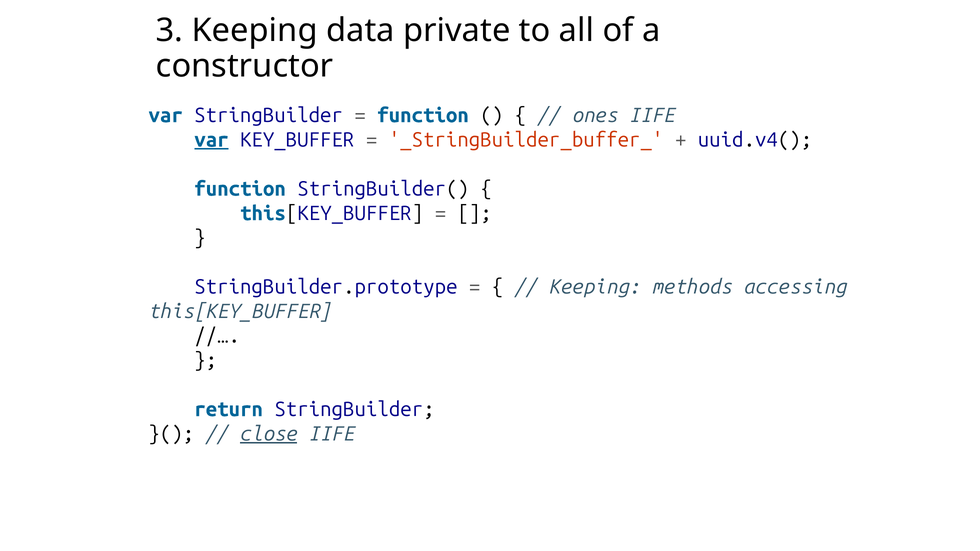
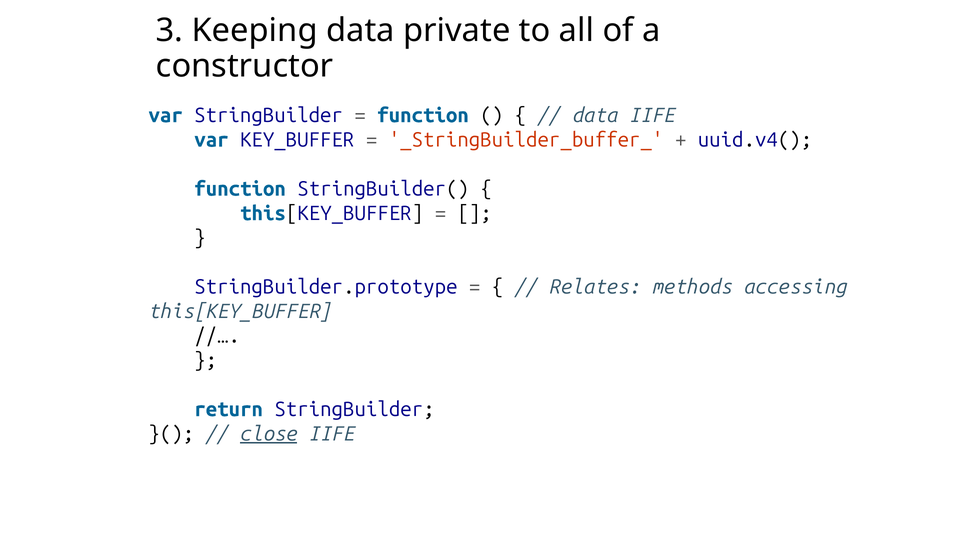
ones at (595, 115): ones -> data
var at (211, 140) underline: present -> none
Keeping at (595, 287): Keeping -> Relates
